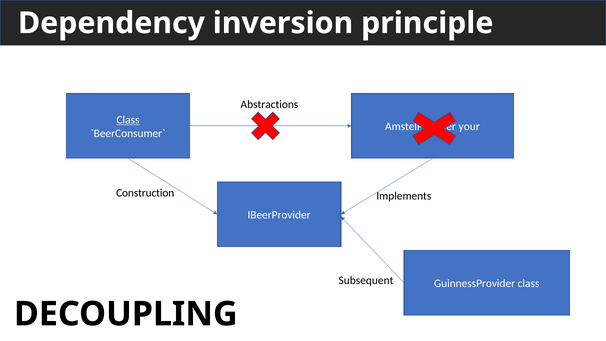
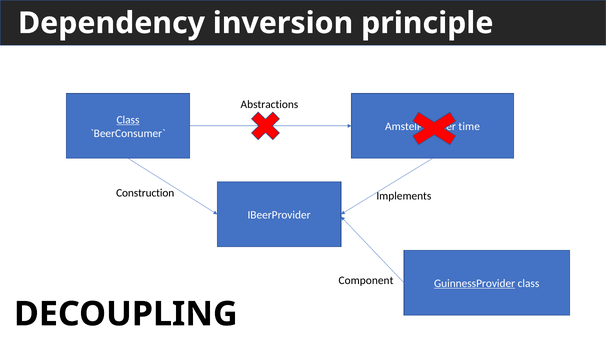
your: your -> time
Subsequent: Subsequent -> Component
GuinnessProvider underline: none -> present
